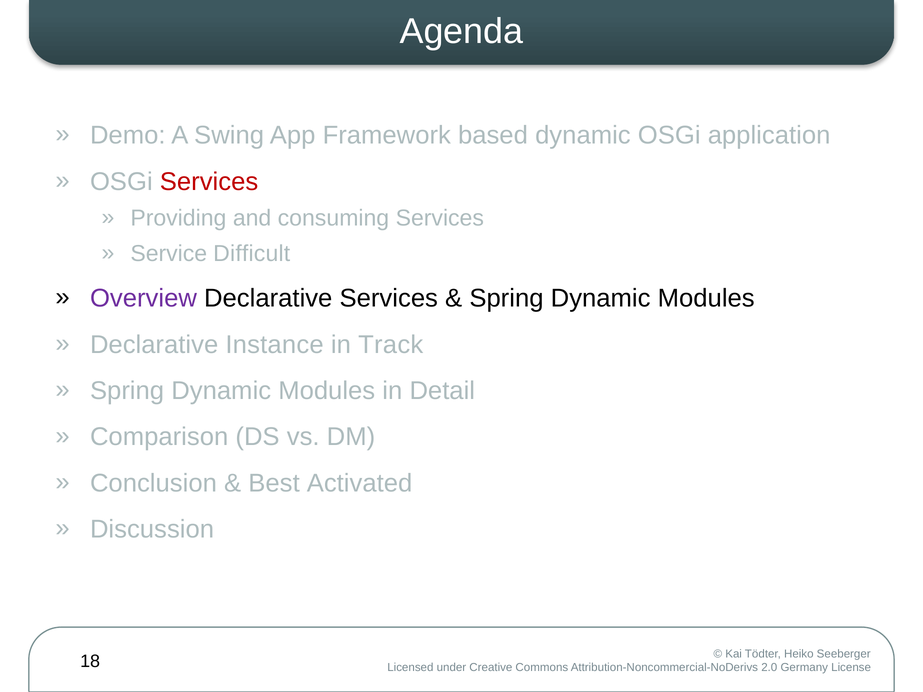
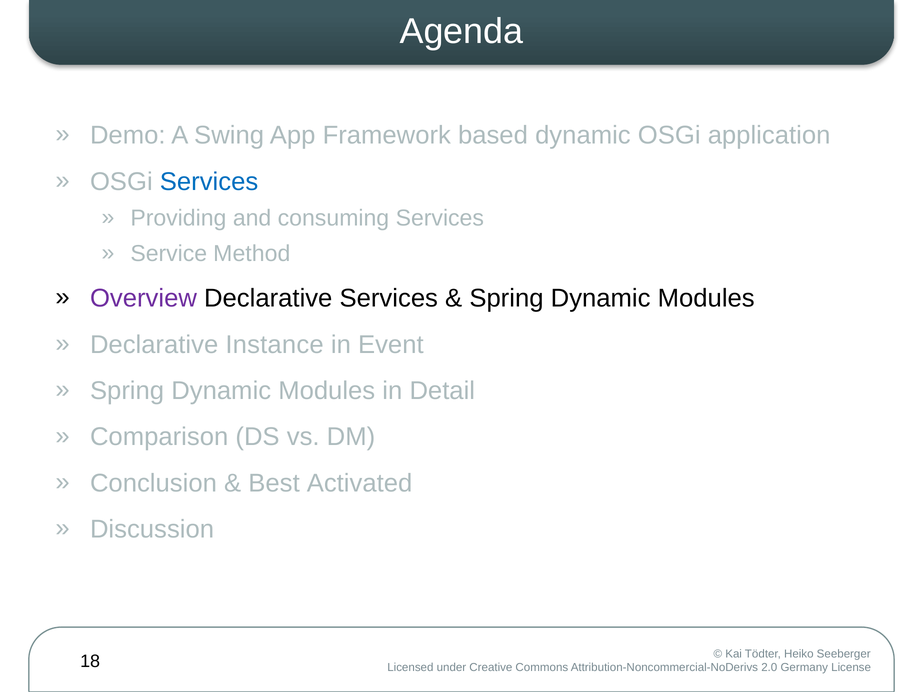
Services at (209, 182) colour: red -> blue
Difficult: Difficult -> Method
Track: Track -> Event
